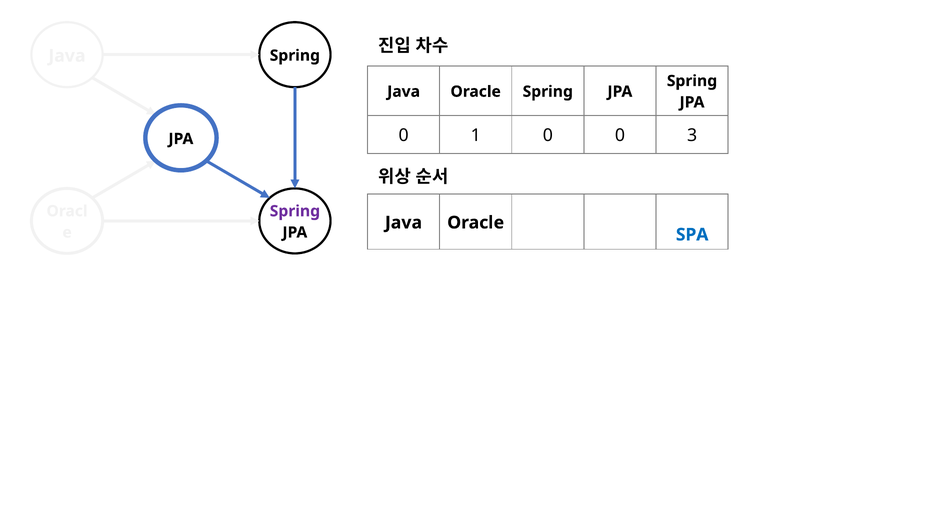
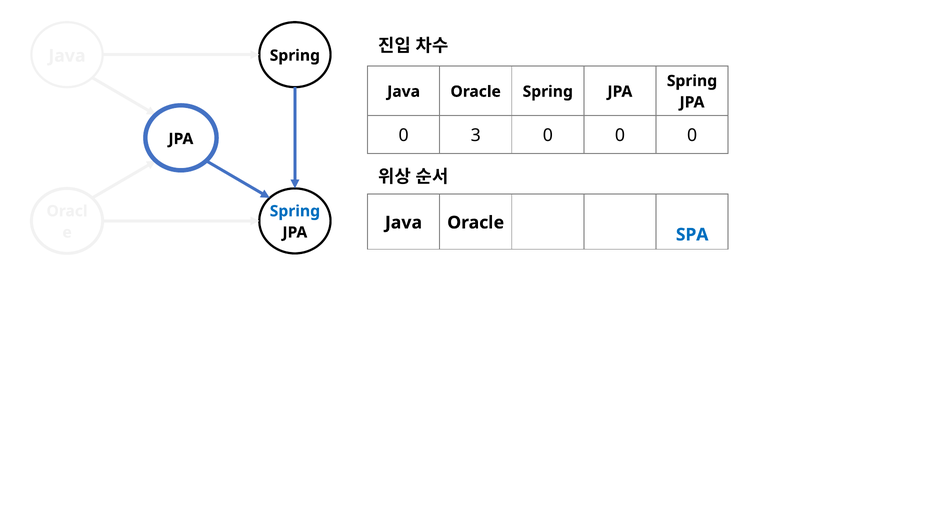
1: 1 -> 3
0 0 3: 3 -> 0
Spring at (295, 211) colour: purple -> blue
